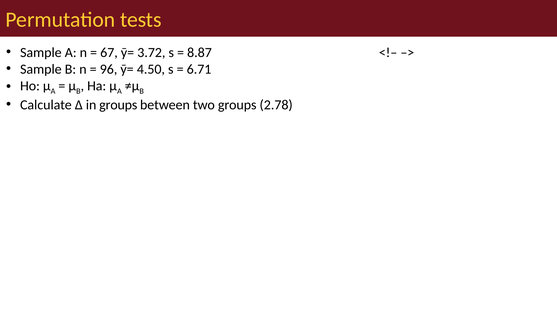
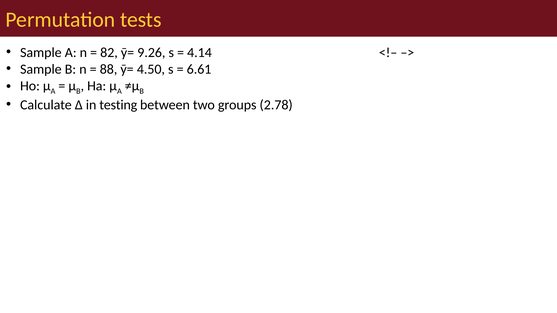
67: 67 -> 82
3.72: 3.72 -> 9.26
8.87: 8.87 -> 4.14
96: 96 -> 88
6.71: 6.71 -> 6.61
in groups: groups -> testing
